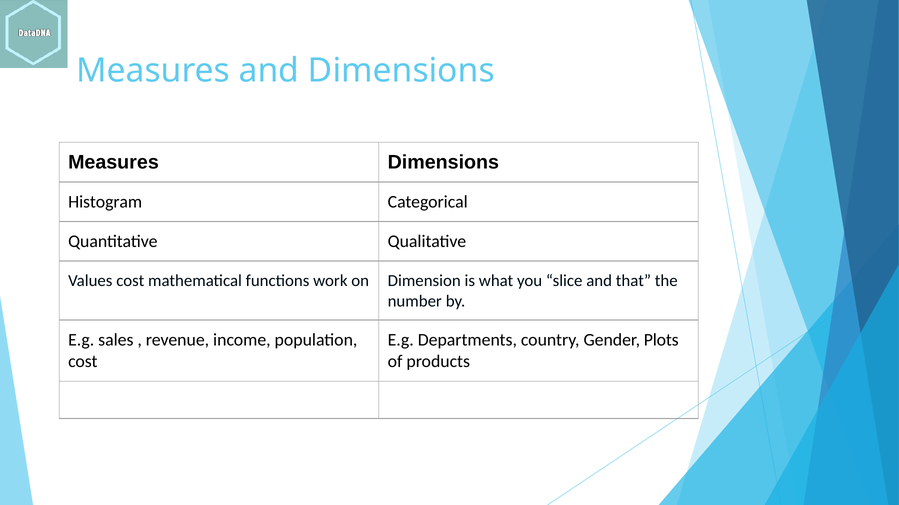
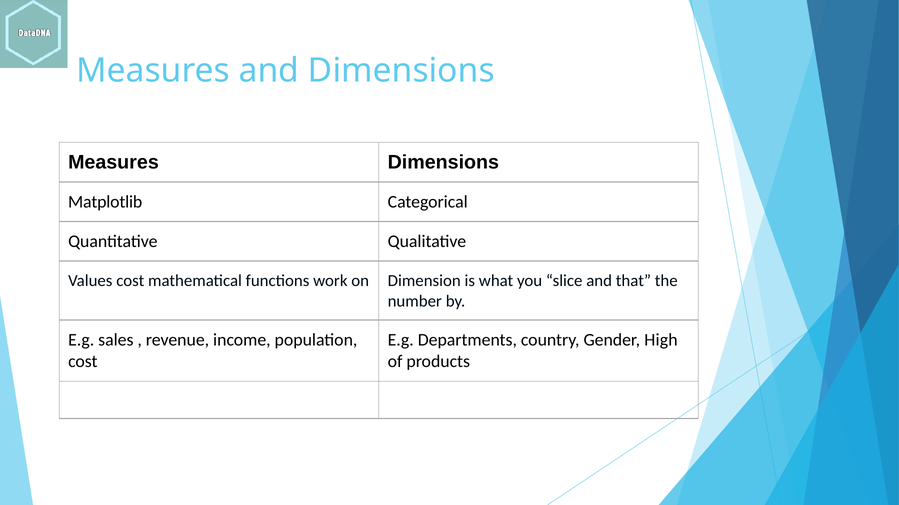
Histogram: Histogram -> Matplotlib
Plots: Plots -> High
